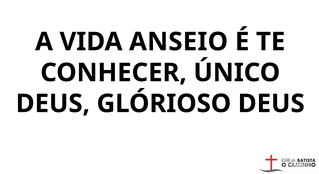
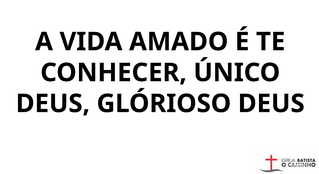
ANSEIO: ANSEIO -> AMADO
